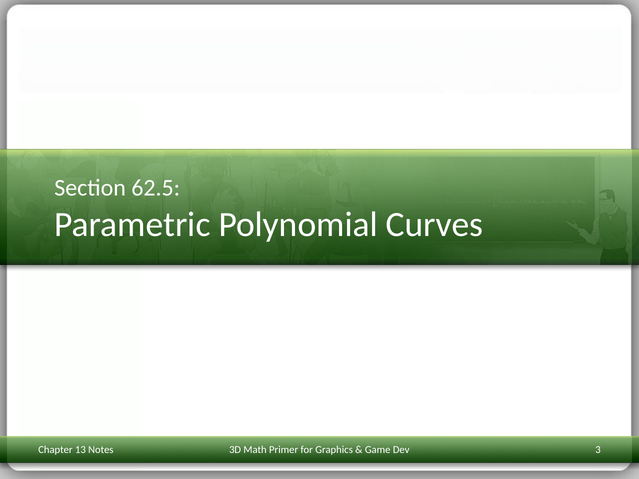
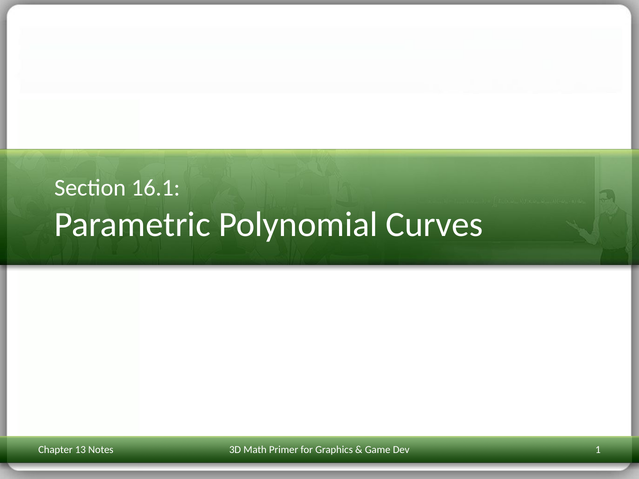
62.5: 62.5 -> 16.1
3: 3 -> 1
